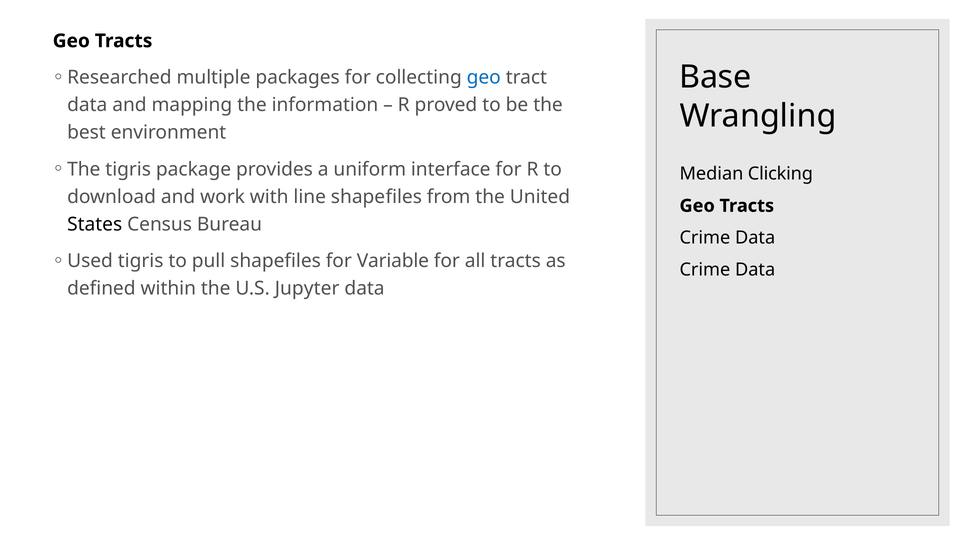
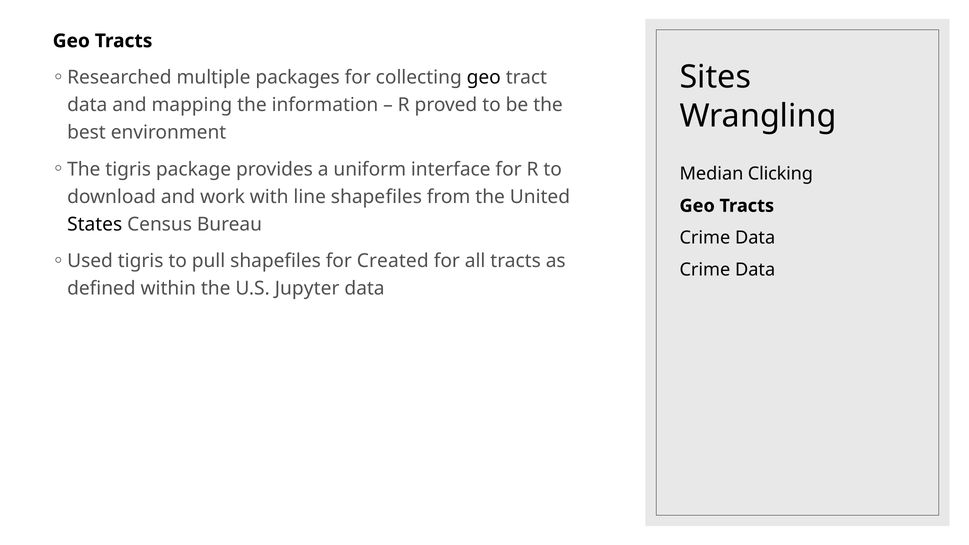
Base: Base -> Sites
geo at (484, 78) colour: blue -> black
Variable: Variable -> Created
